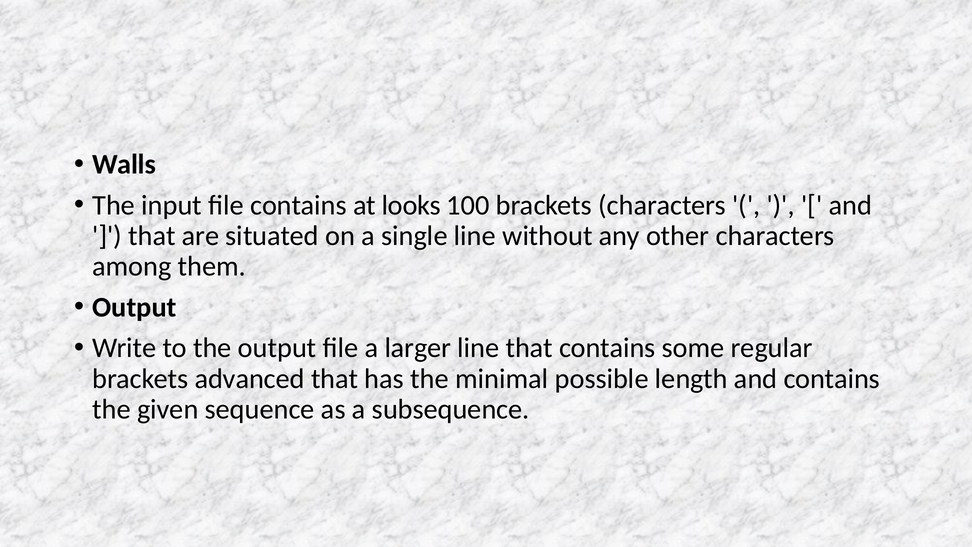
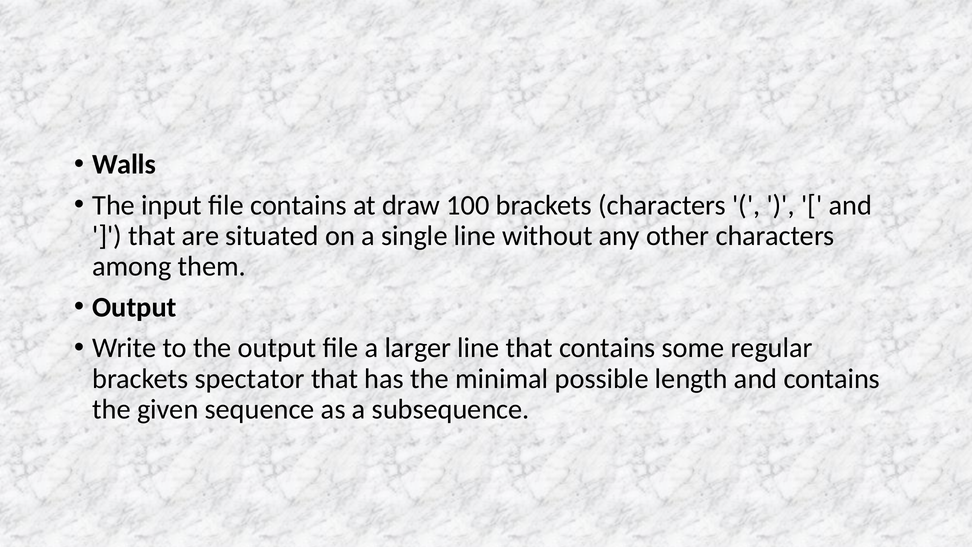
looks: looks -> draw
advanced: advanced -> spectator
